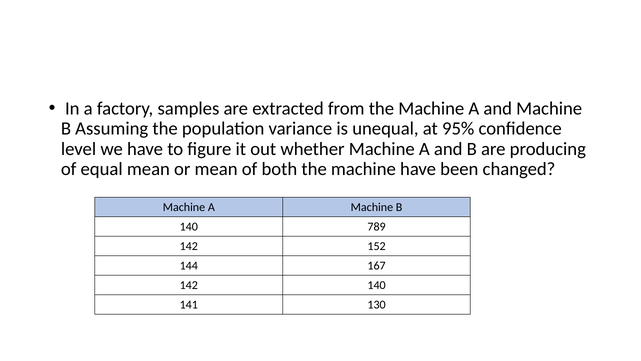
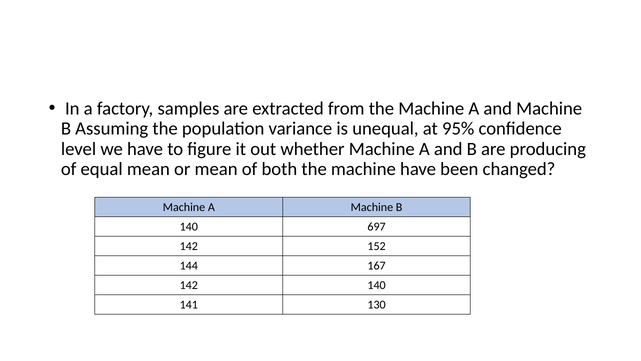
789: 789 -> 697
